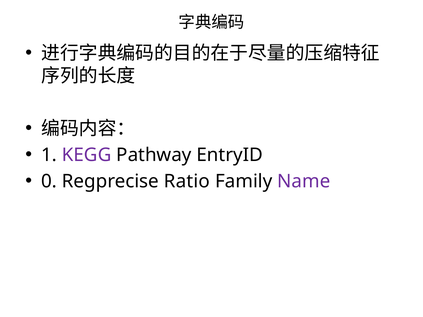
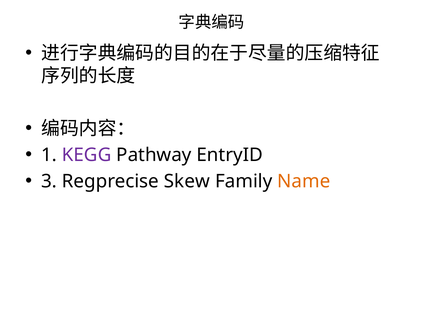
0: 0 -> 3
Ratio: Ratio -> Skew
Name colour: purple -> orange
